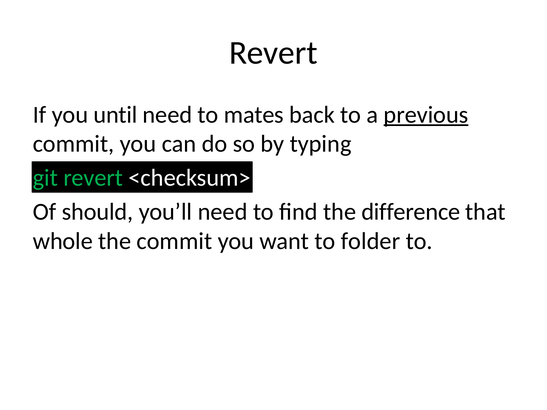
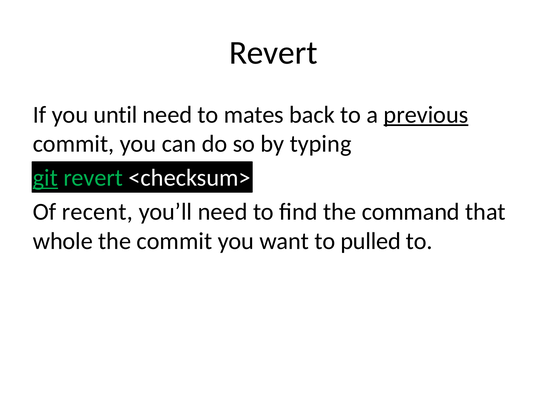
git underline: none -> present
should: should -> recent
difference: difference -> command
folder: folder -> pulled
